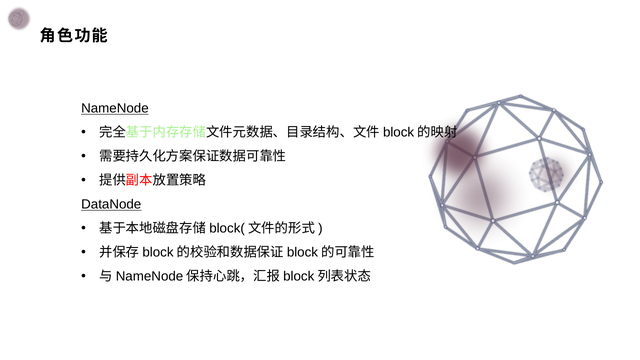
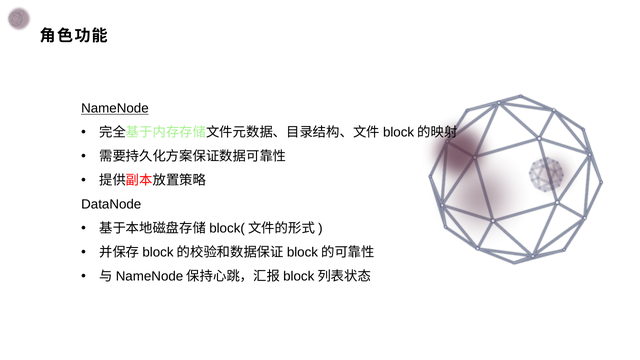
DataNode underline: present -> none
